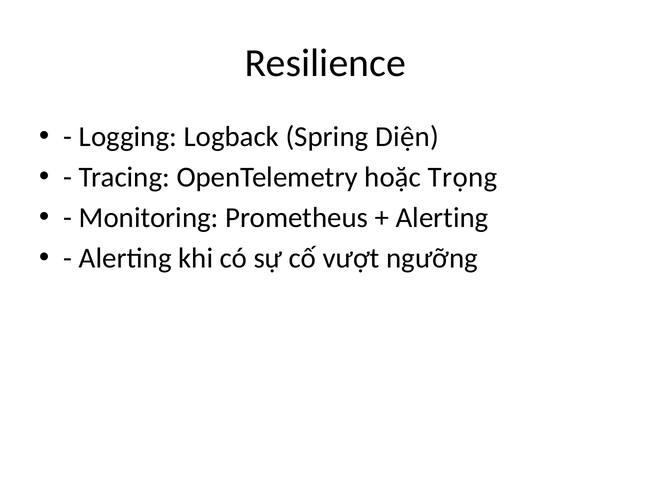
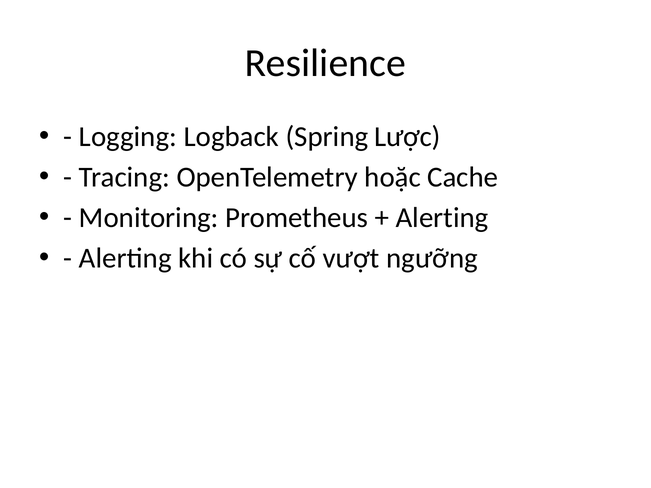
Diện: Diện -> Lược
Trọng: Trọng -> Cache
